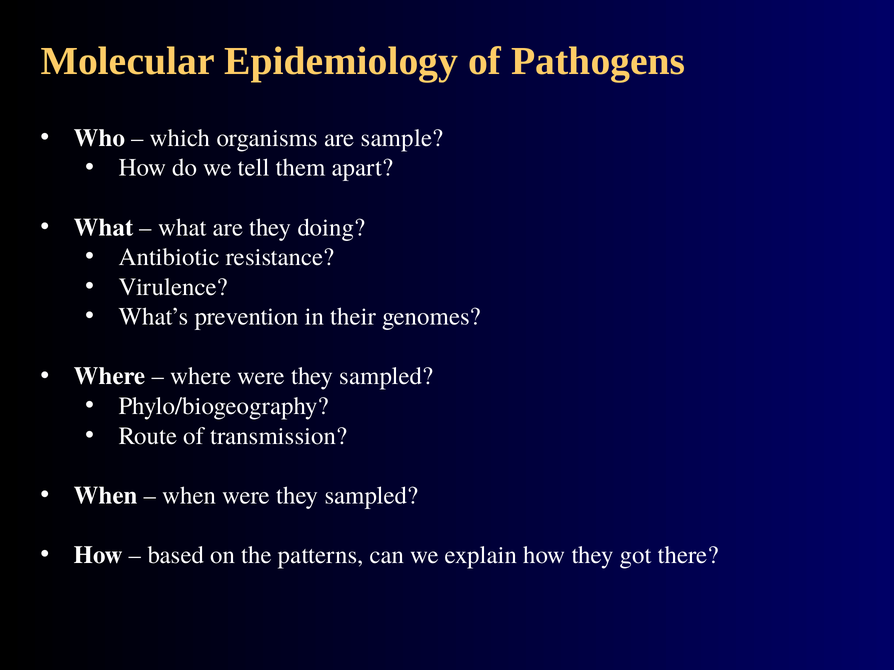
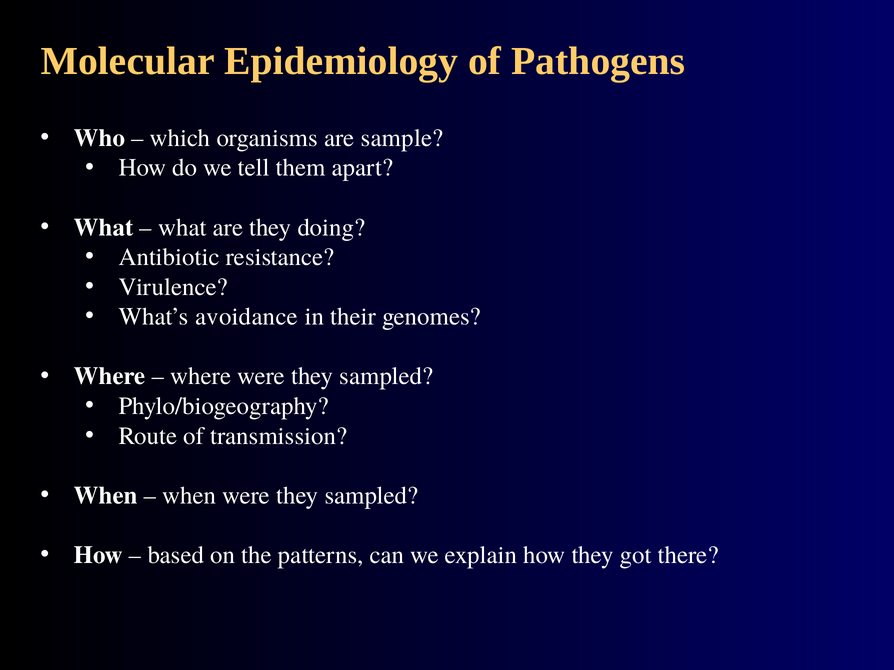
prevention: prevention -> avoidance
